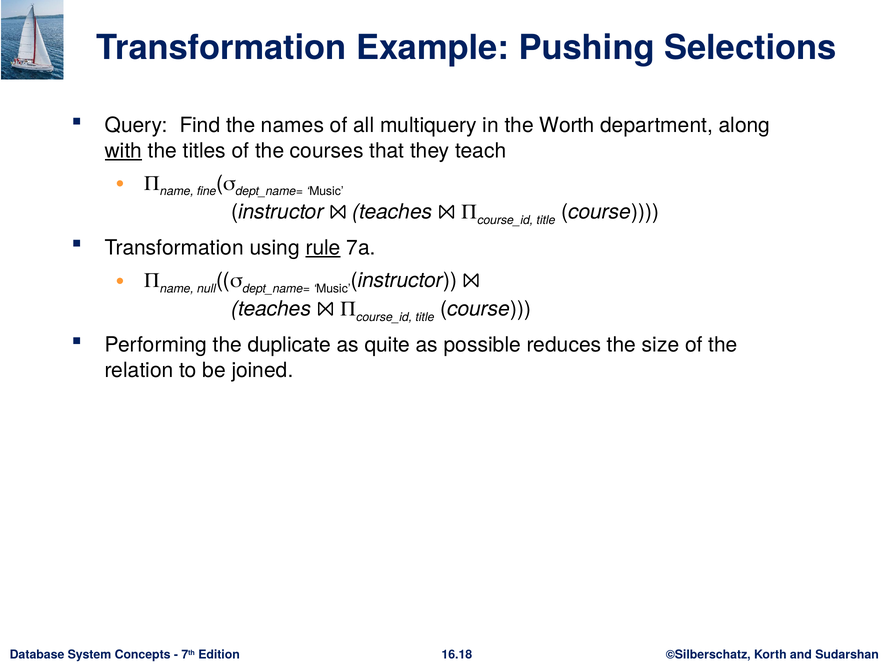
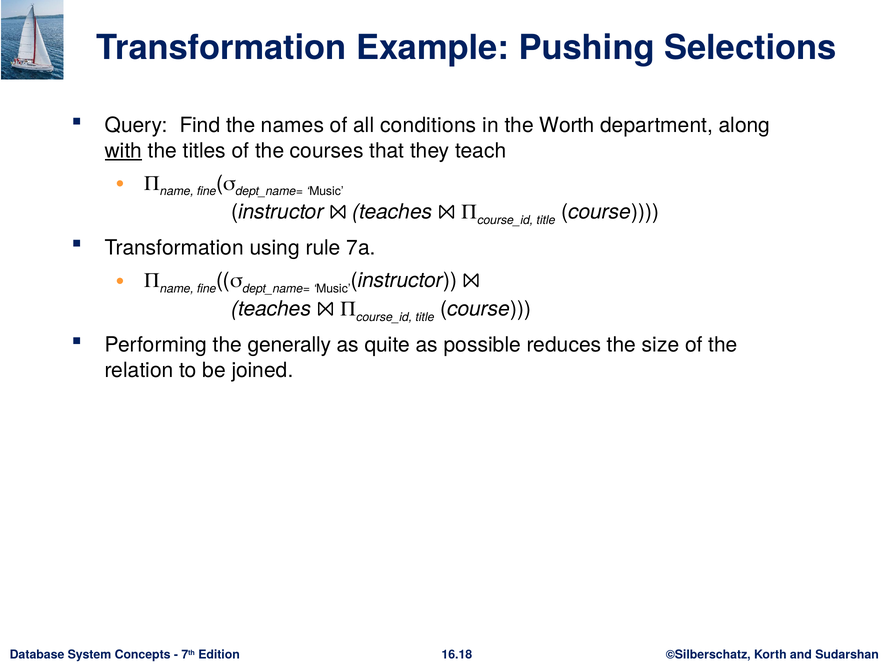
multiquery: multiquery -> conditions
rule underline: present -> none
null at (206, 288): null -> fine
duplicate: duplicate -> generally
